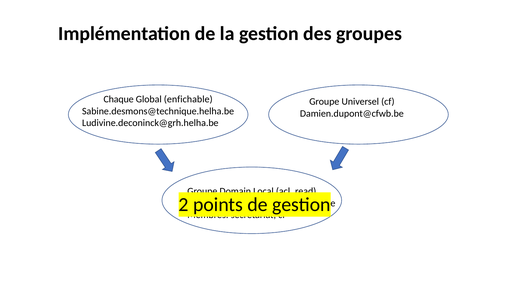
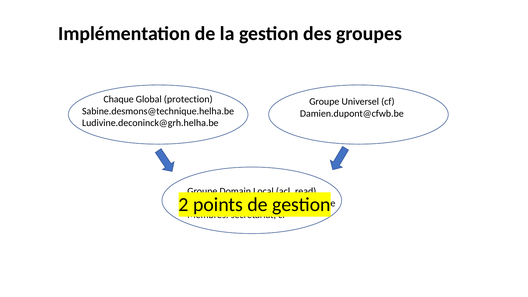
enfichable: enfichable -> protection
